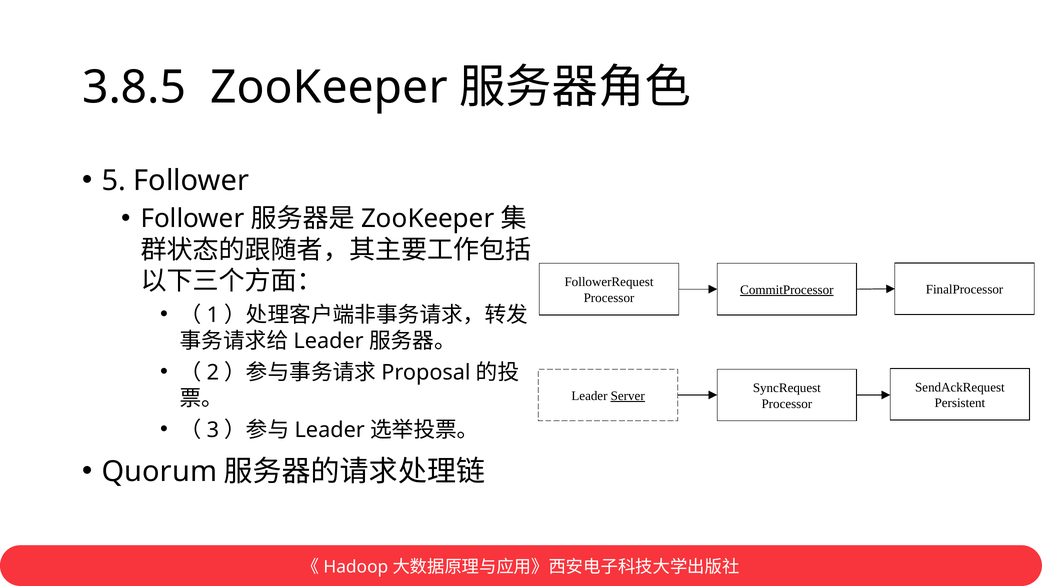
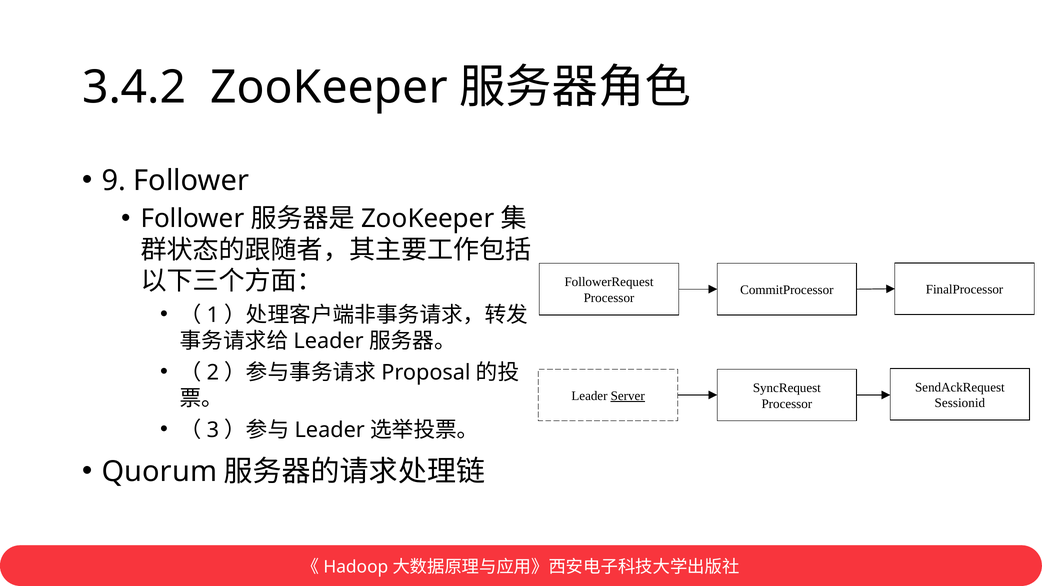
3.8.5: 3.8.5 -> 3.4.2
5: 5 -> 9
CommitProcessor underline: present -> none
Persistent: Persistent -> Sessionid
